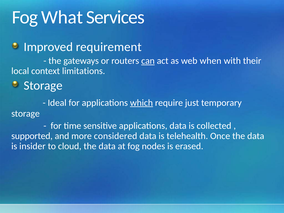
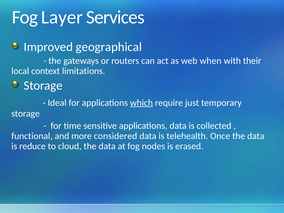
What: What -> Layer
requirement: requirement -> geographical
can underline: present -> none
supported: supported -> functional
insider: insider -> reduce
